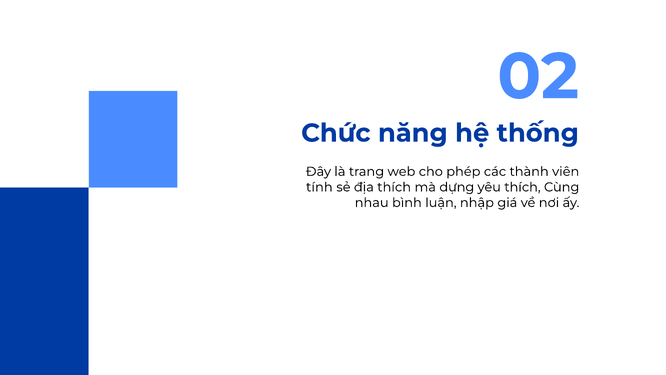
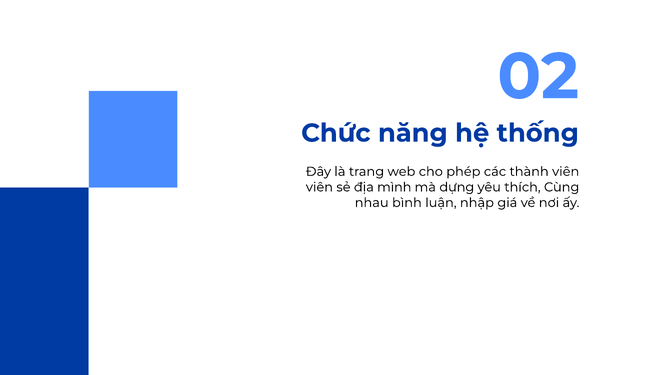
tính at (319, 187): tính -> viên
địa thích: thích -> mình
